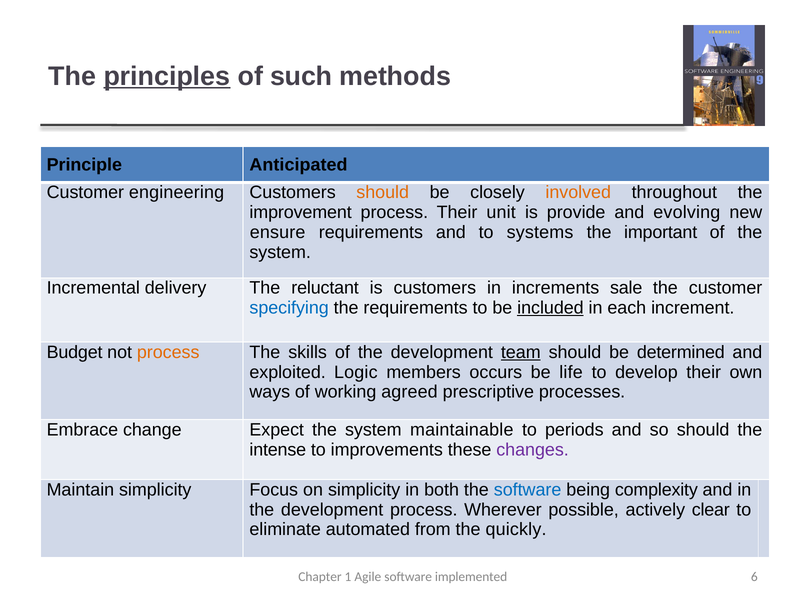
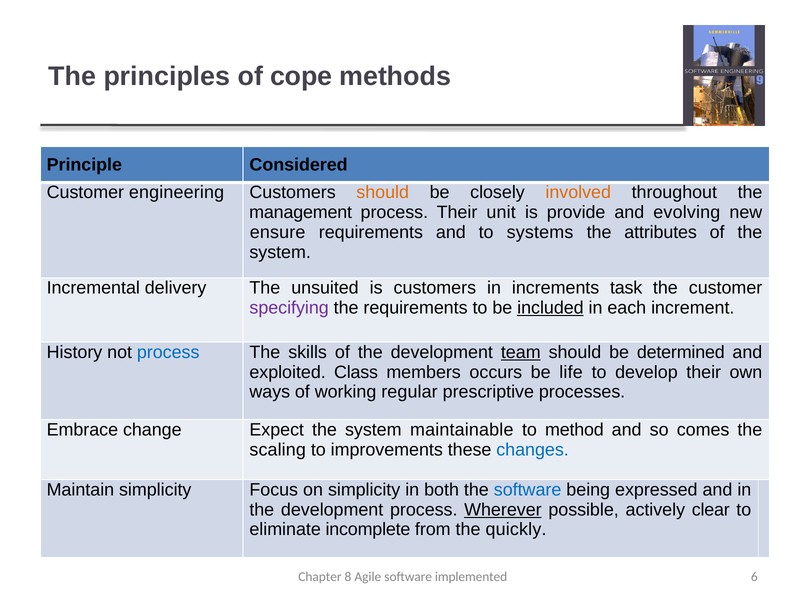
principles underline: present -> none
such: such -> cope
Anticipated: Anticipated -> Considered
improvement: improvement -> management
important: important -> attributes
reluctant: reluctant -> unsuited
sale: sale -> task
specifying colour: blue -> purple
Budget: Budget -> History
process at (168, 353) colour: orange -> blue
Logic: Logic -> Class
agreed: agreed -> regular
periods: periods -> method
so should: should -> comes
intense: intense -> scaling
changes colour: purple -> blue
complexity: complexity -> expressed
Wherever underline: none -> present
automated: automated -> incomplete
1: 1 -> 8
